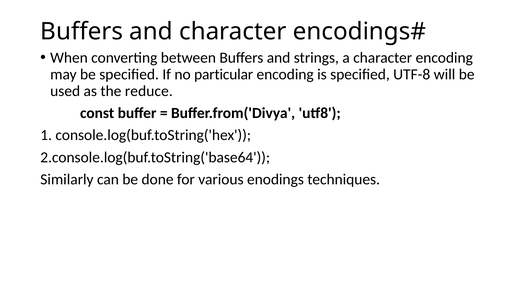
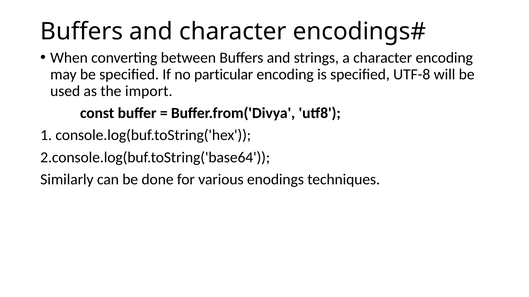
reduce: reduce -> import
